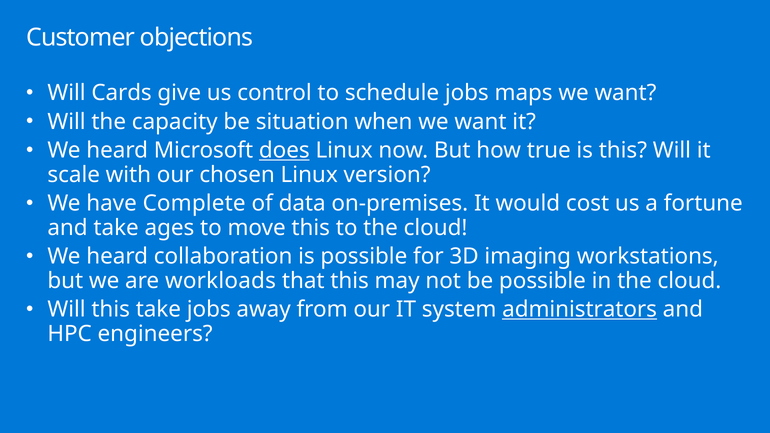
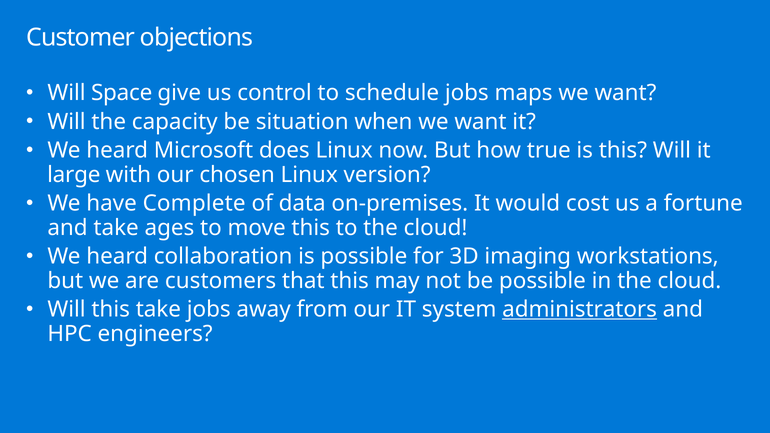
Cards: Cards -> Space
does underline: present -> none
scale: scale -> large
workloads: workloads -> customers
